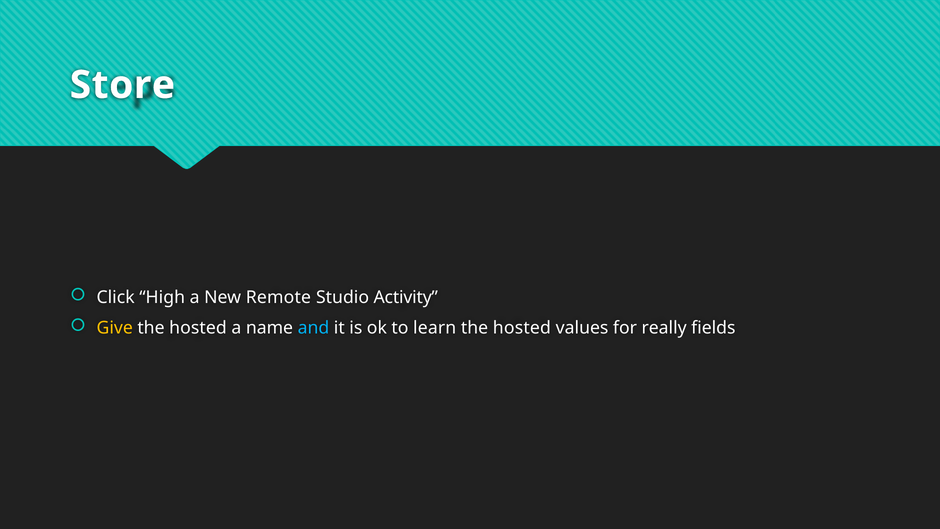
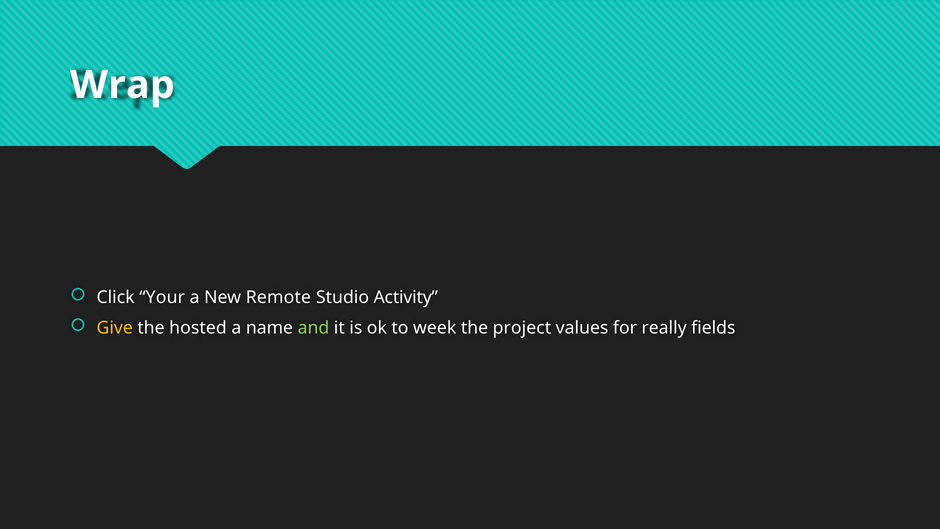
Store: Store -> Wrap
High: High -> Your
and colour: light blue -> light green
learn: learn -> week
hosted at (522, 328): hosted -> project
